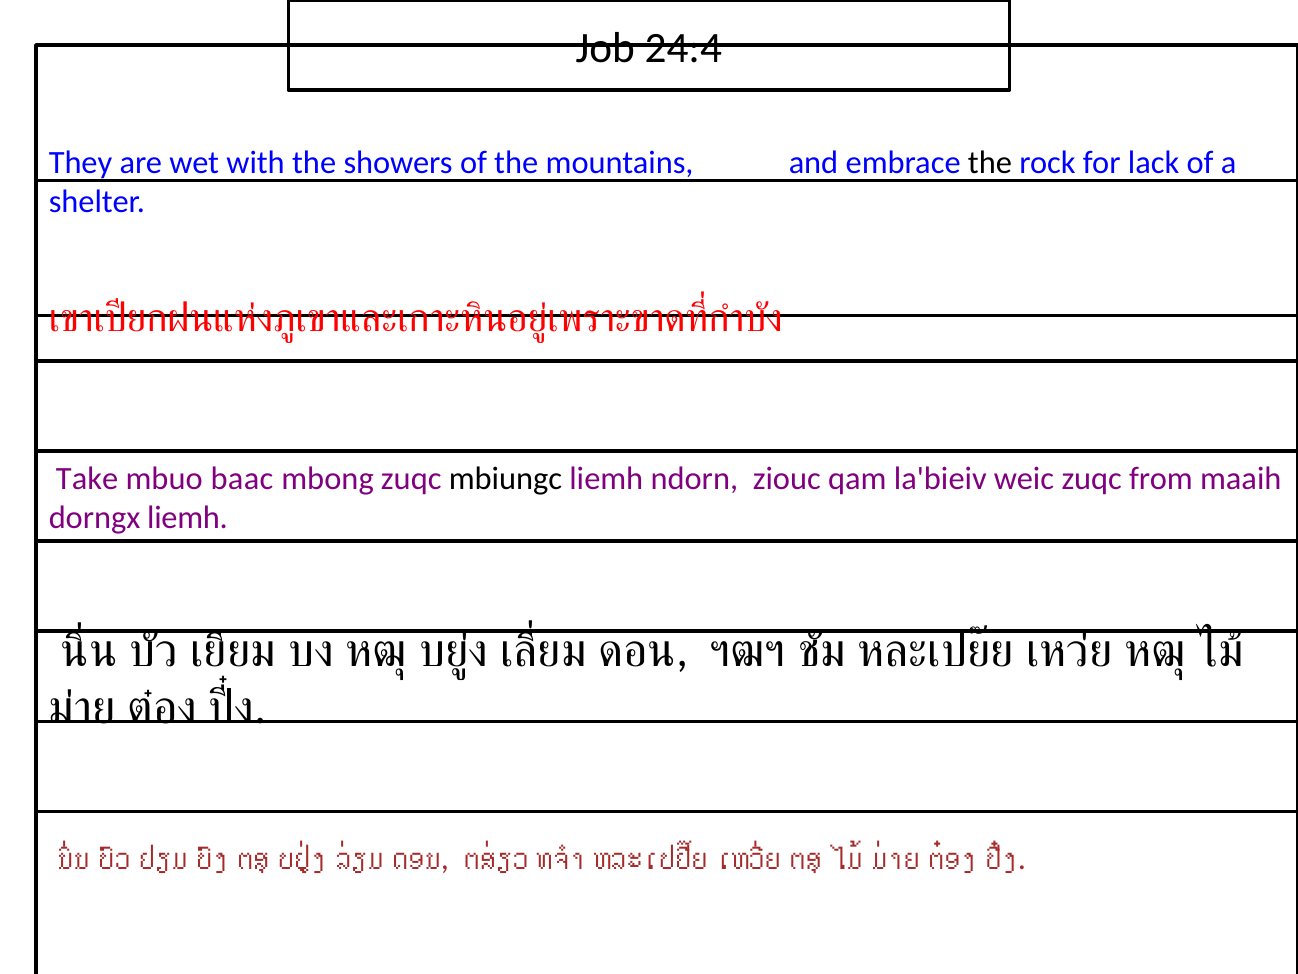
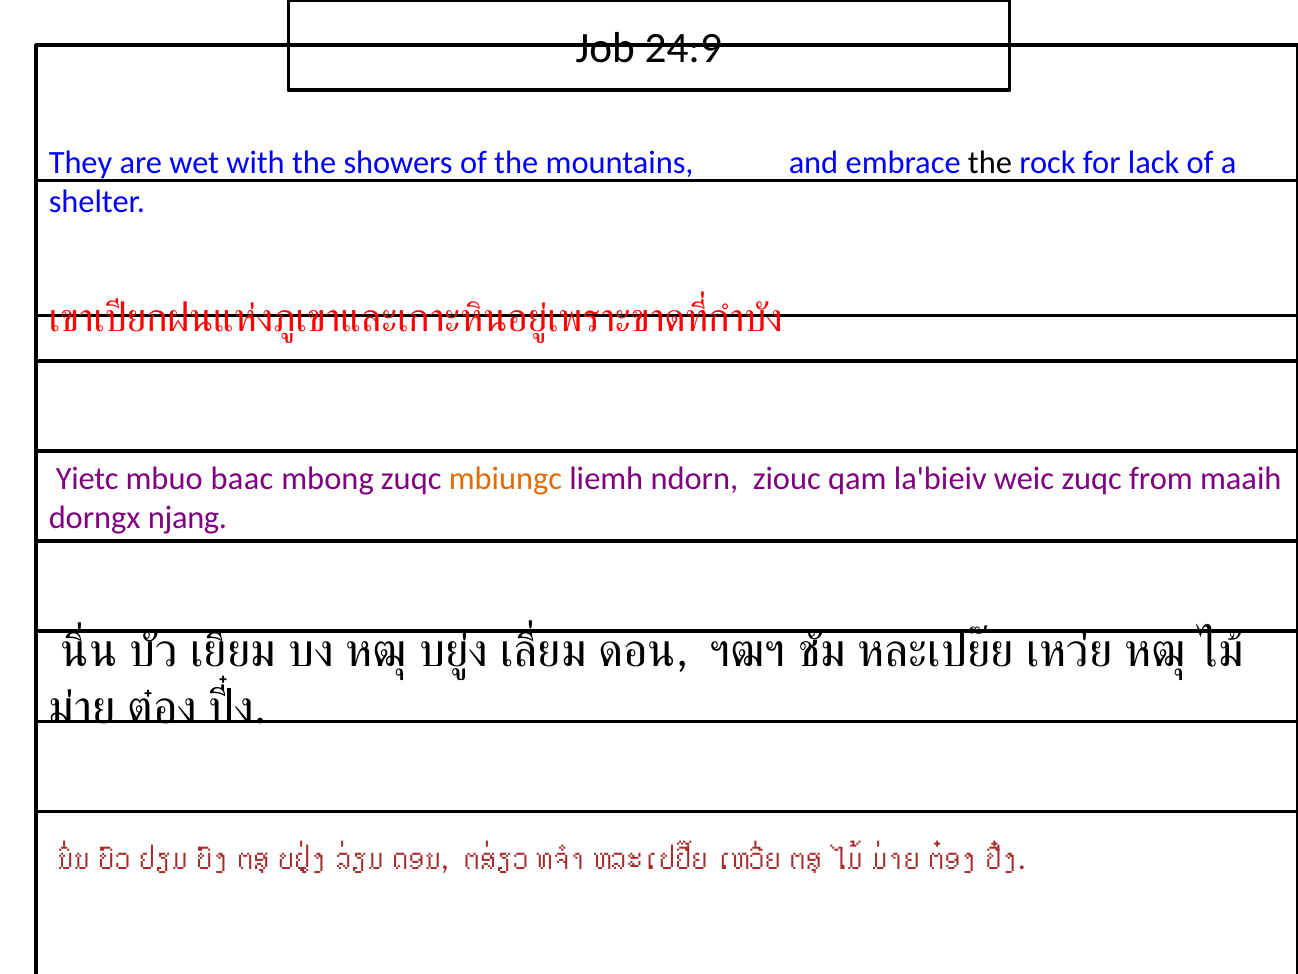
24:4: 24:4 -> 24:9
Take: Take -> Yietc
mbiungc colour: black -> orange
dorngx liemh: liemh -> njang
